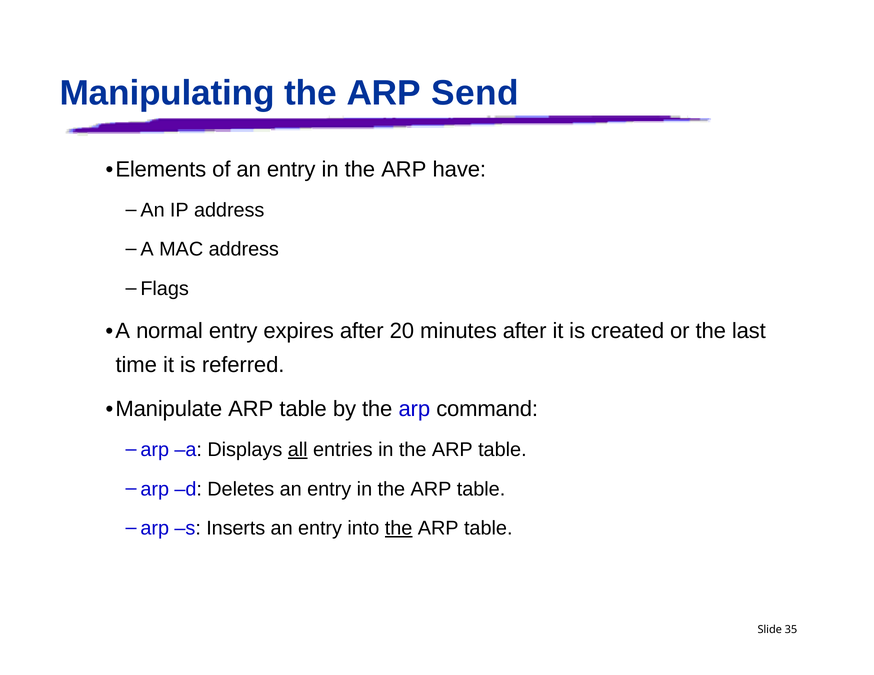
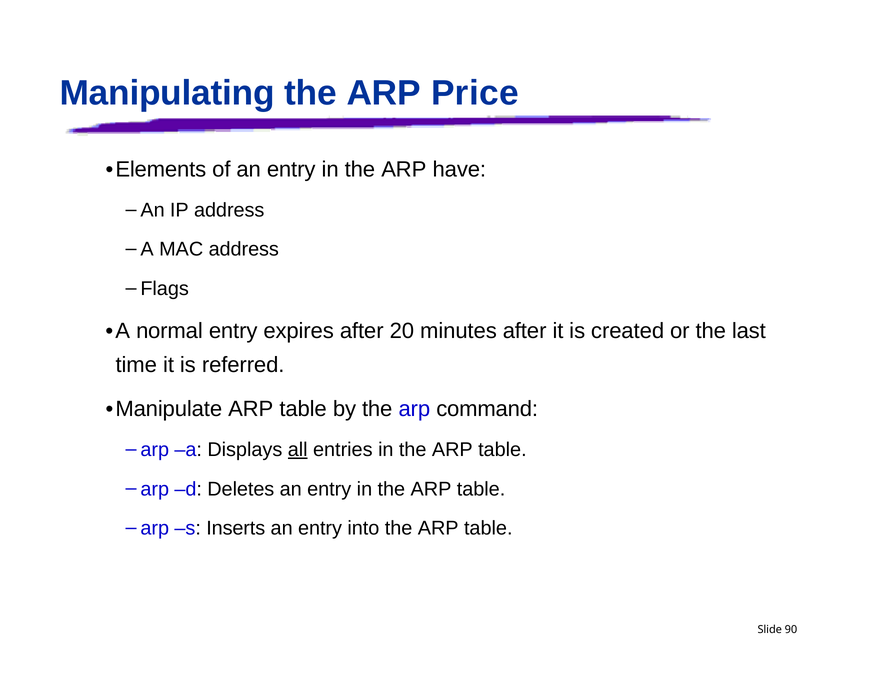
Send: Send -> Price
the at (399, 529) underline: present -> none
35: 35 -> 90
